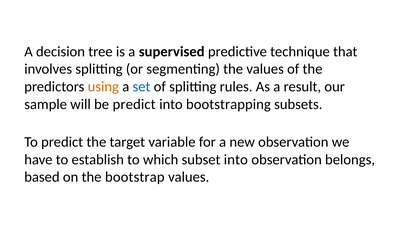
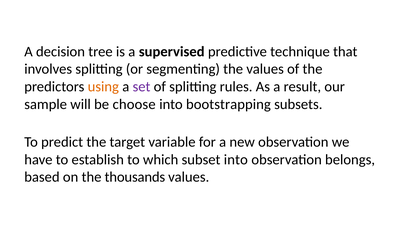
set colour: blue -> purple
be predict: predict -> choose
bootstrap: bootstrap -> thousands
